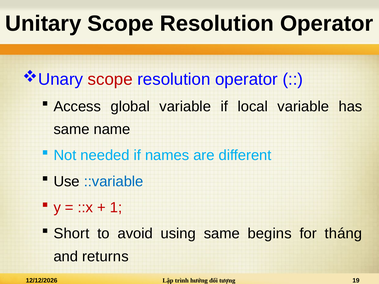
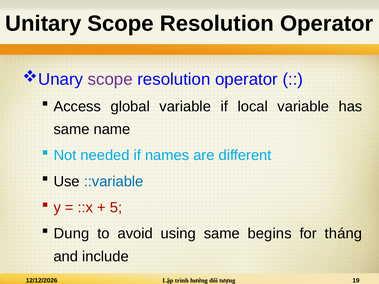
scope at (110, 79) colour: red -> purple
1: 1 -> 5
Short: Short -> Dung
returns: returns -> include
